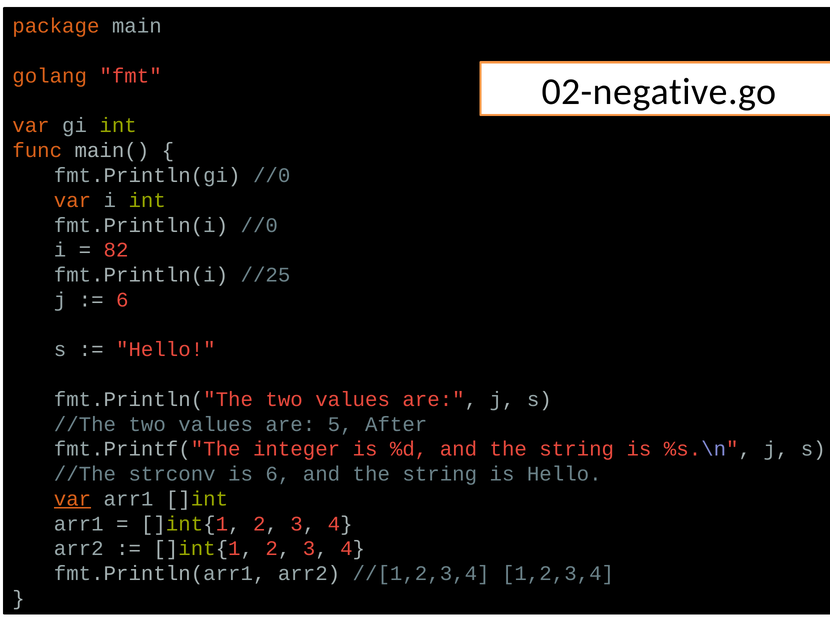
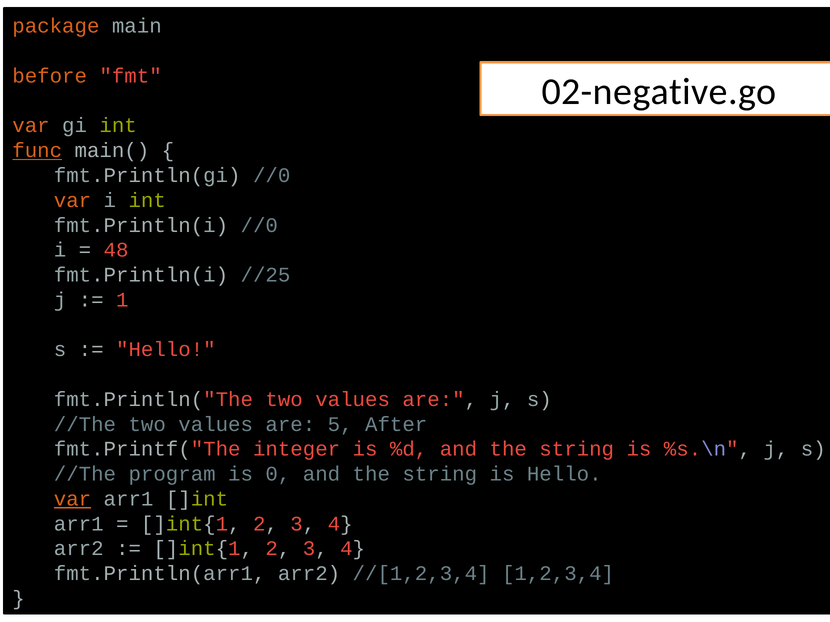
golang: golang -> before
func underline: none -> present
82: 82 -> 48
6 at (122, 300): 6 -> 1
strconv: strconv -> program
is 6: 6 -> 0
